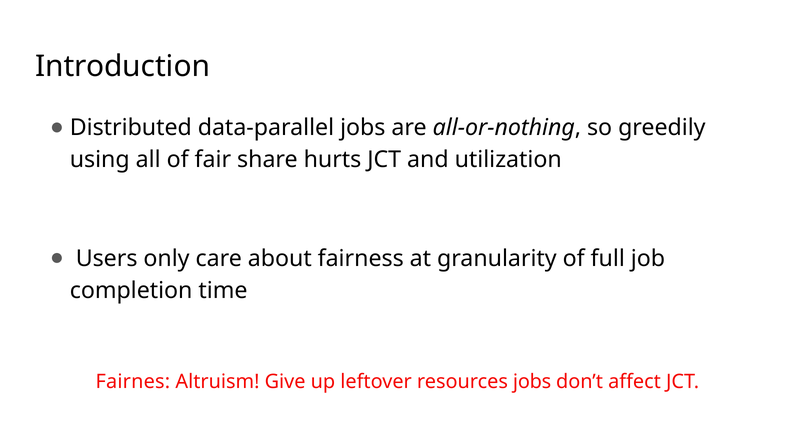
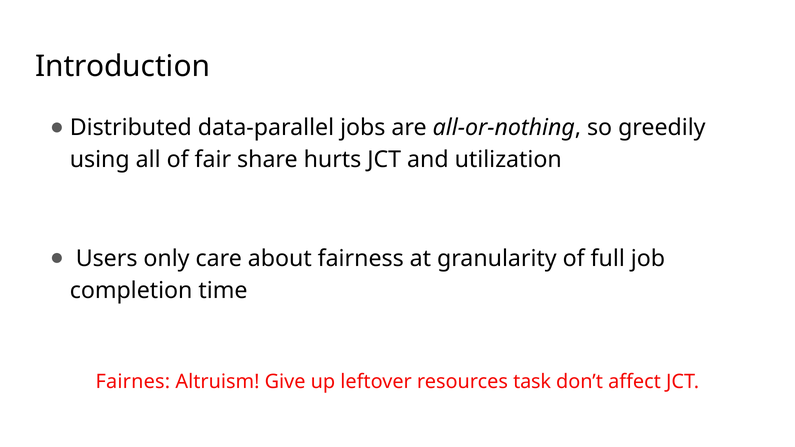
resources jobs: jobs -> task
